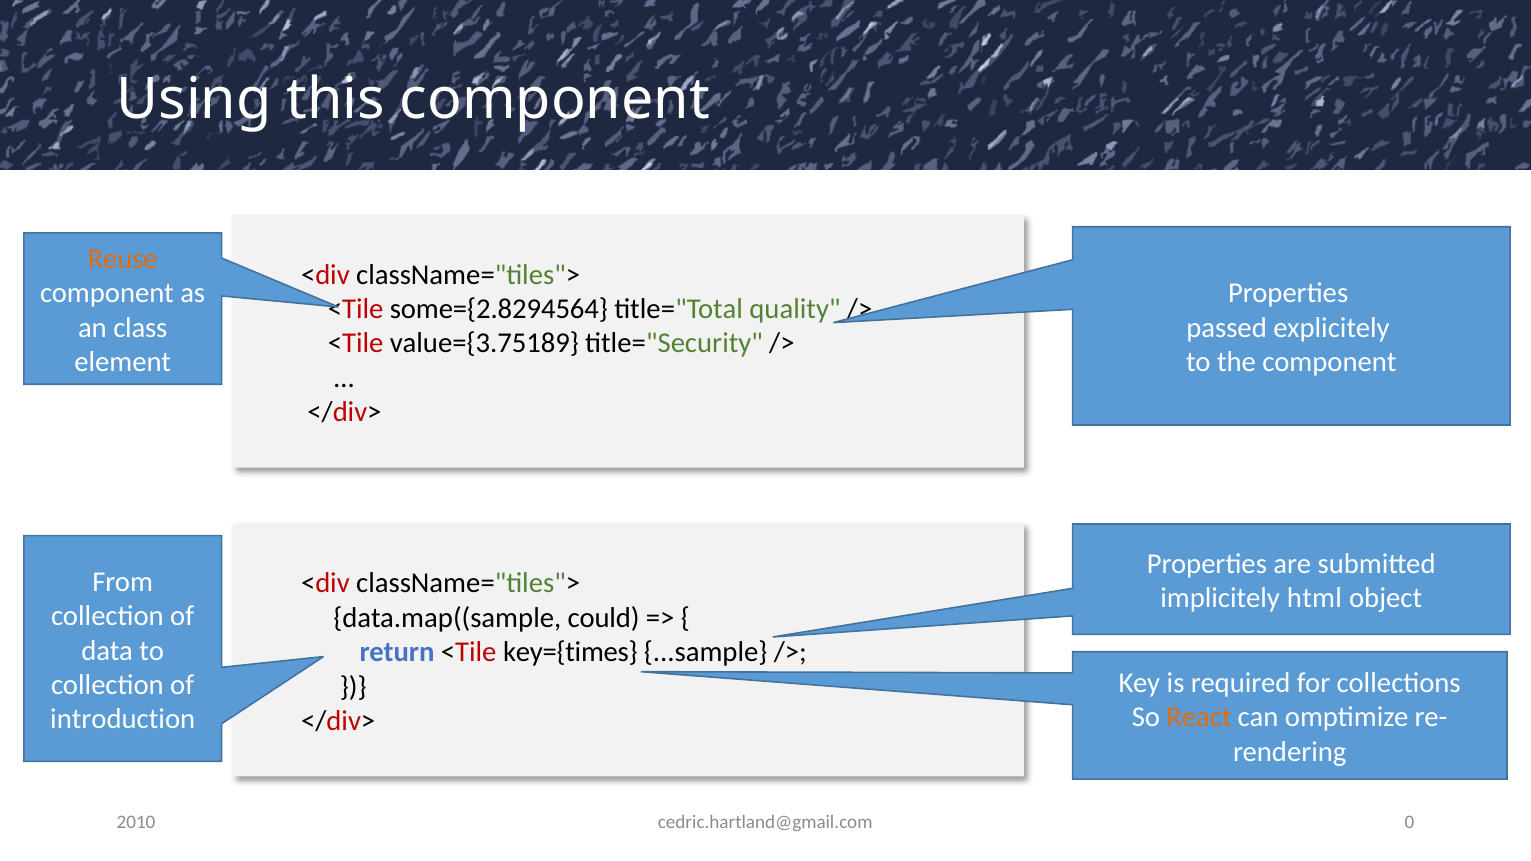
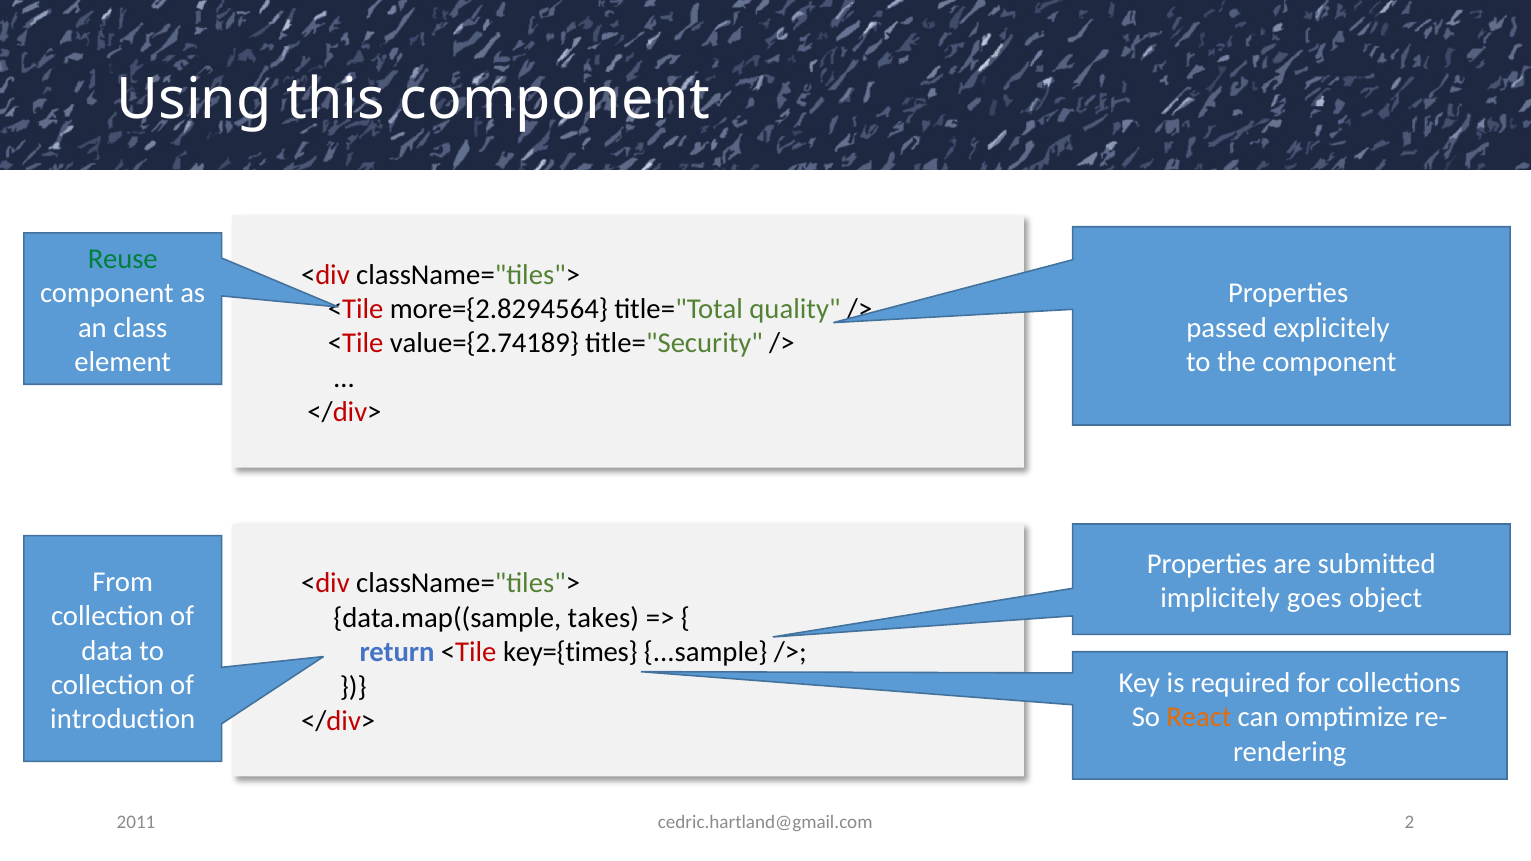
Reuse colour: orange -> green
some={2.8294564: some={2.8294564 -> more={2.8294564
value={3.75189: value={3.75189 -> value={2.74189
html: html -> goes
could: could -> takes
0: 0 -> 2
2010: 2010 -> 2011
